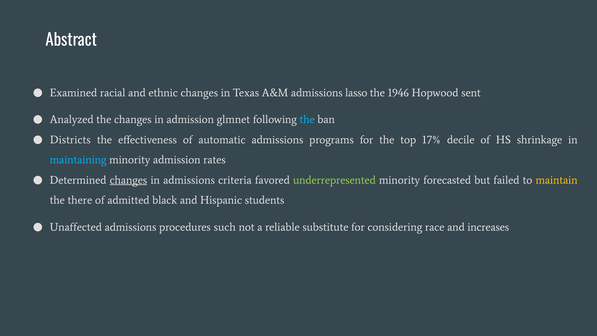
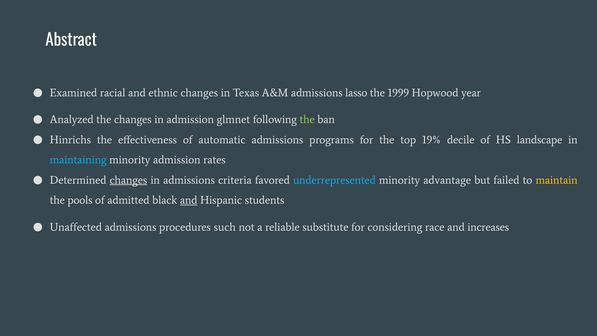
1946: 1946 -> 1999
sent: sent -> year
the at (307, 119) colour: light blue -> light green
Districts: Districts -> Hinrichs
17%: 17% -> 19%
shrinkage: shrinkage -> landscape
underrepresented colour: light green -> light blue
forecasted: forecasted -> advantage
there: there -> pools
and at (189, 200) underline: none -> present
